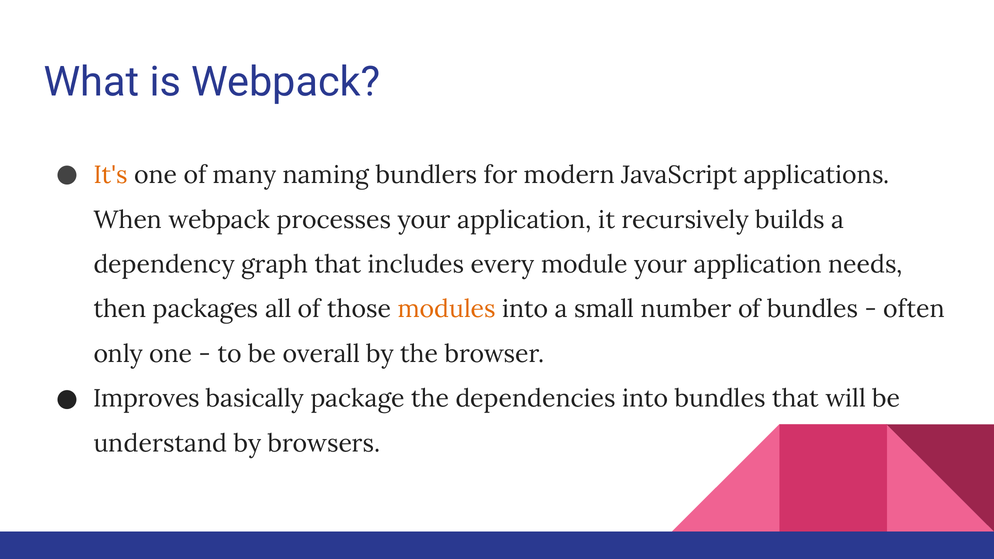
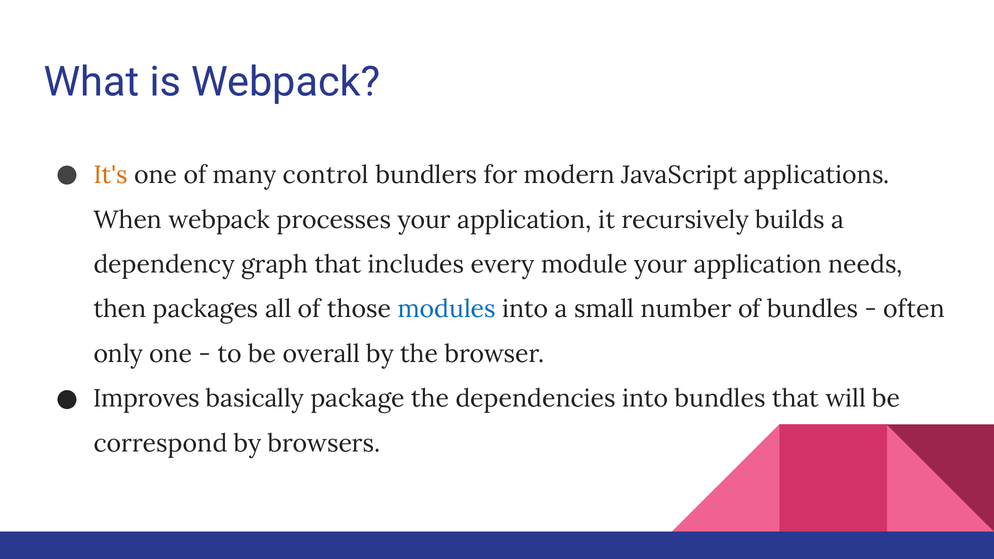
naming: naming -> control
modules colour: orange -> blue
understand: understand -> correspond
